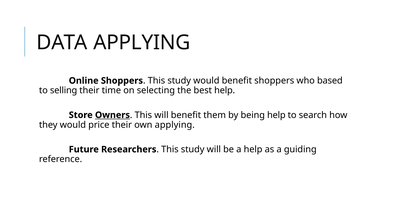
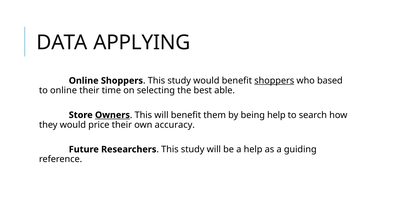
shoppers at (274, 81) underline: none -> present
to selling: selling -> online
best help: help -> able
own applying: applying -> accuracy
